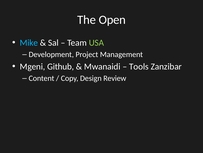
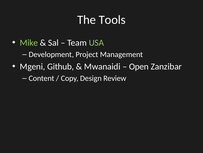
Open: Open -> Tools
Mike colour: light blue -> light green
Tools: Tools -> Open
